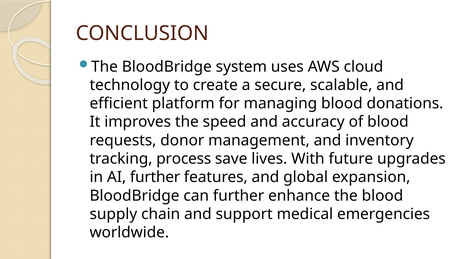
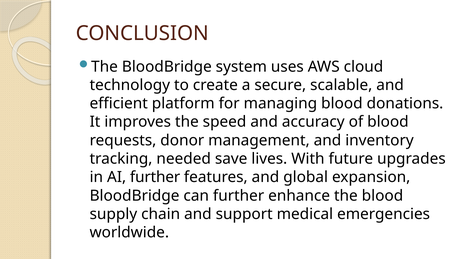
process: process -> needed
